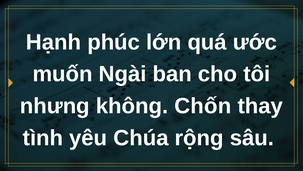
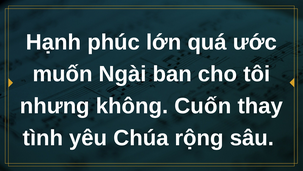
Chốn: Chốn -> Cuốn
